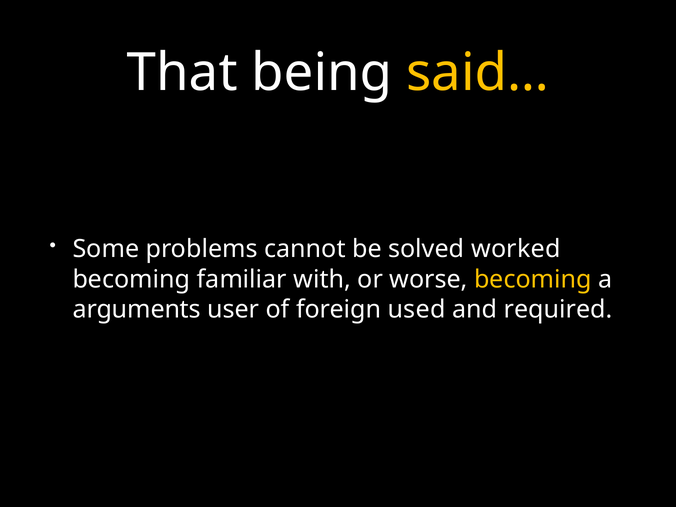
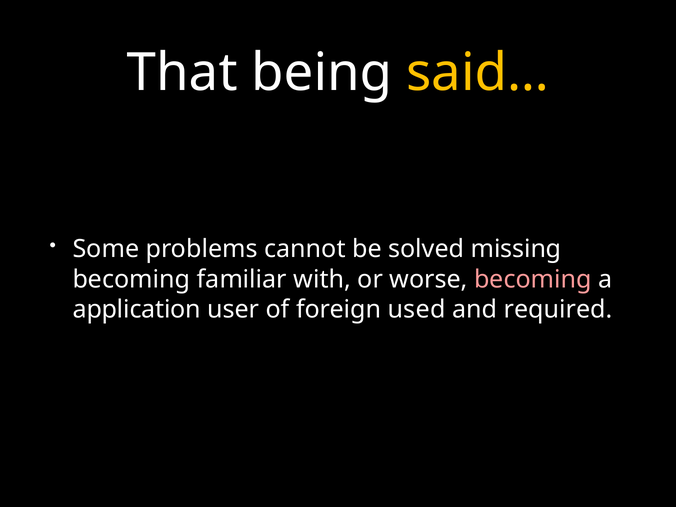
worked: worked -> missing
becoming at (533, 279) colour: yellow -> pink
arguments: arguments -> application
